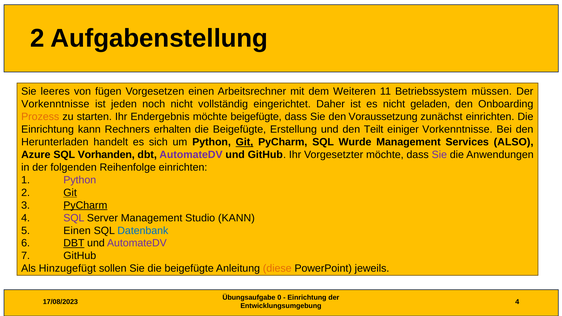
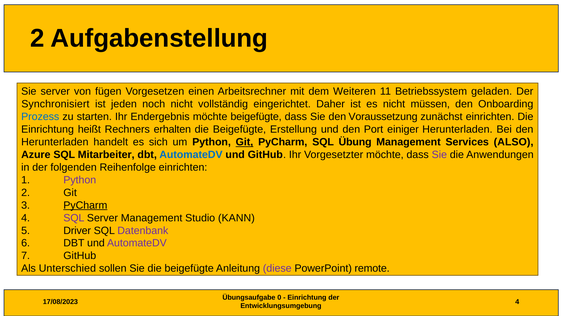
Sie leeres: leeres -> server
müssen: müssen -> geladen
Vorkenntnisse at (55, 104): Vorkenntnisse -> Synchronisiert
geladen: geladen -> müssen
Prozess colour: orange -> blue
Einrichtung kann: kann -> heißt
Teilt: Teilt -> Port
einiger Vorkenntnisse: Vorkenntnisse -> Herunterladen
Wurde: Wurde -> Übung
Vorhanden: Vorhanden -> Mitarbeiter
AutomateDV at (191, 155) colour: purple -> blue
Git at (70, 193) underline: present -> none
5 Einen: Einen -> Driver
Datenbank colour: blue -> purple
DBT at (74, 243) underline: present -> none
Hinzugefügt: Hinzugefügt -> Unterschied
diese colour: orange -> purple
jeweils: jeweils -> remote
